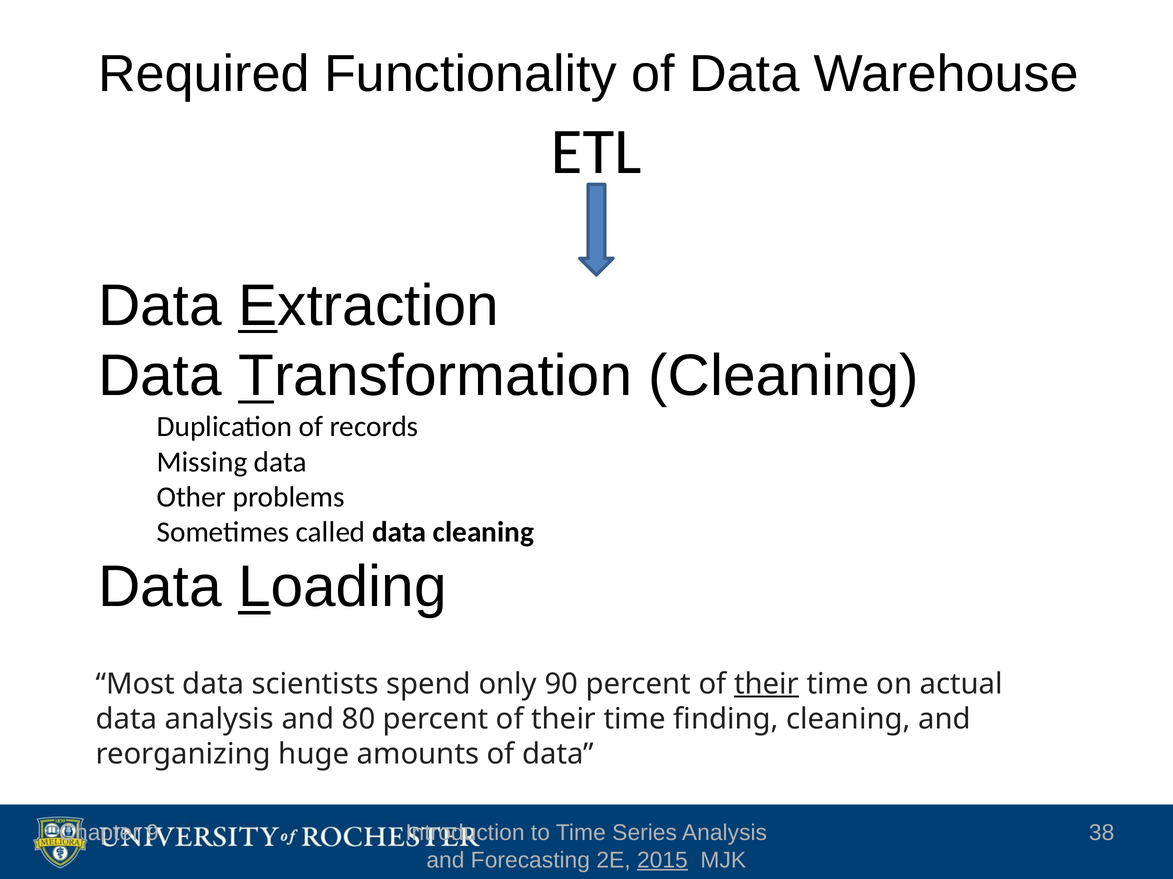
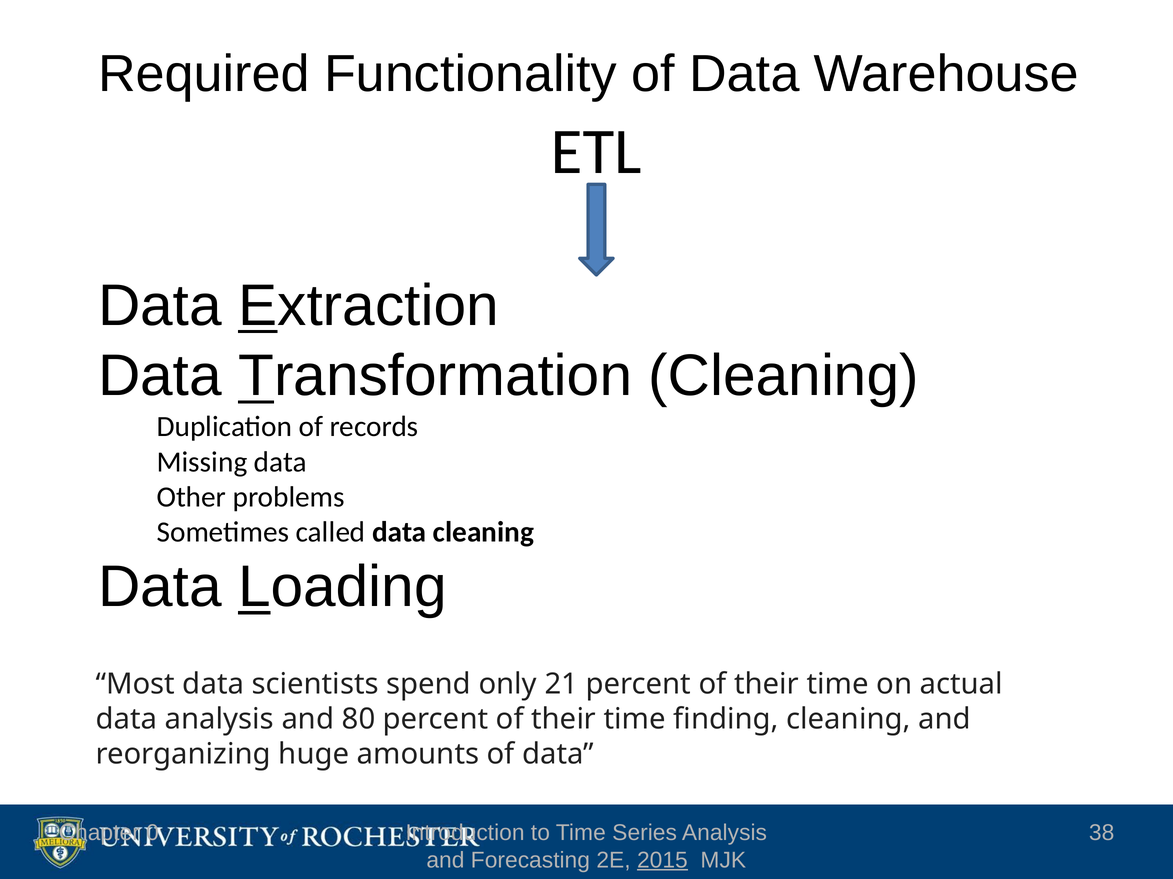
90: 90 -> 21
their at (766, 684) underline: present -> none
9: 9 -> 0
